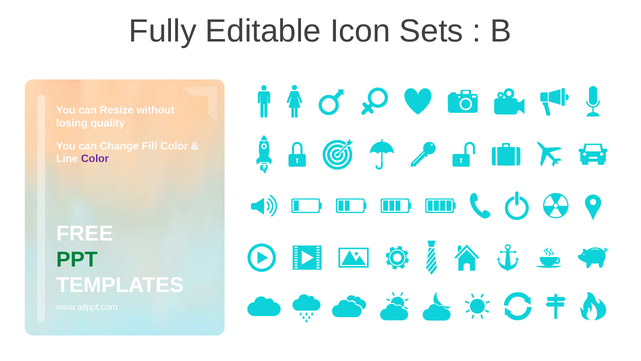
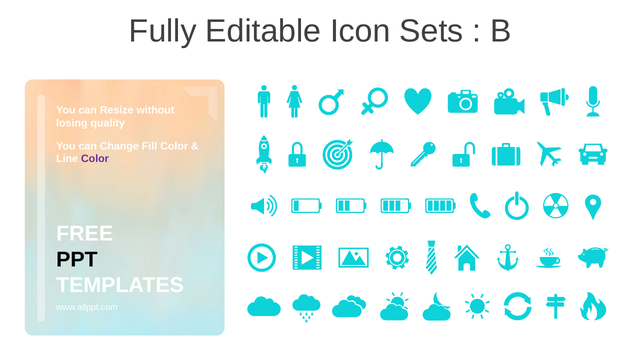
PPT colour: green -> black
